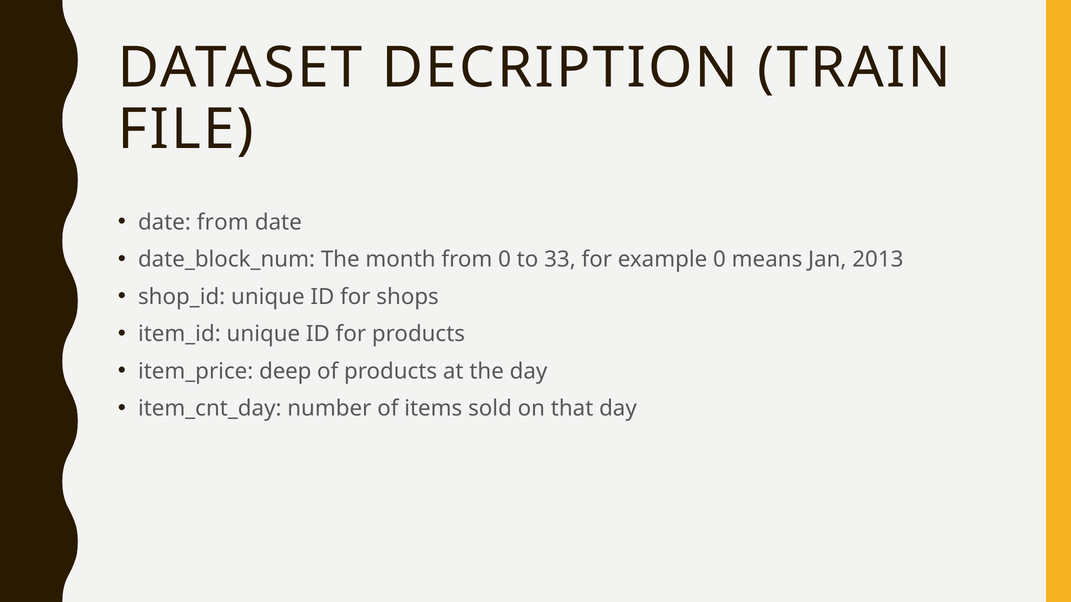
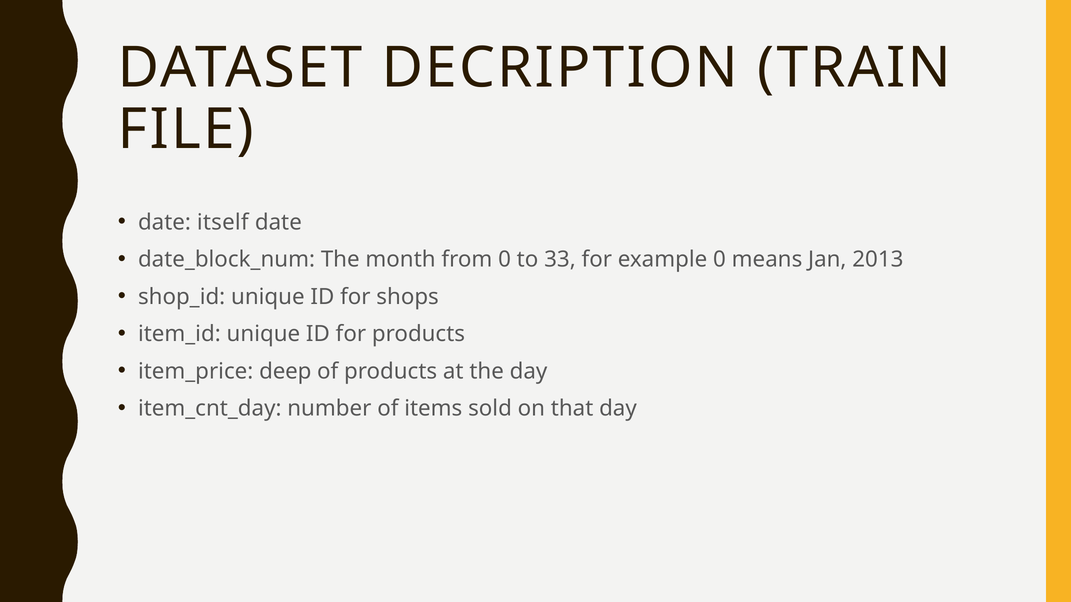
date from: from -> itself
